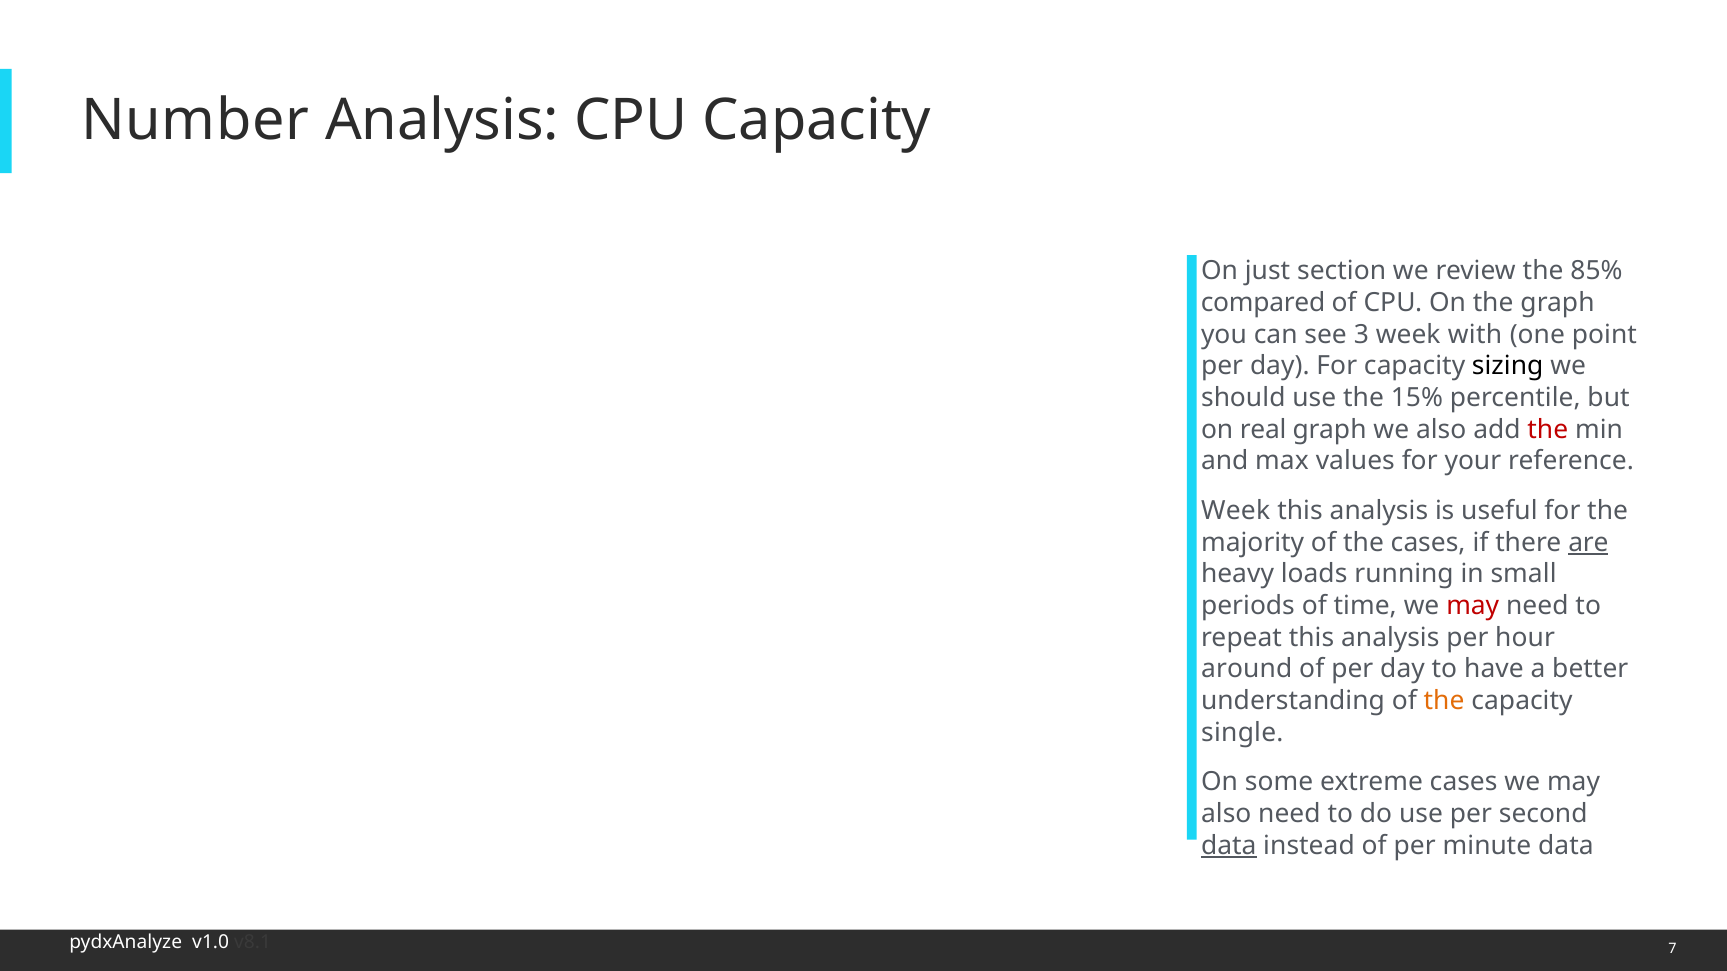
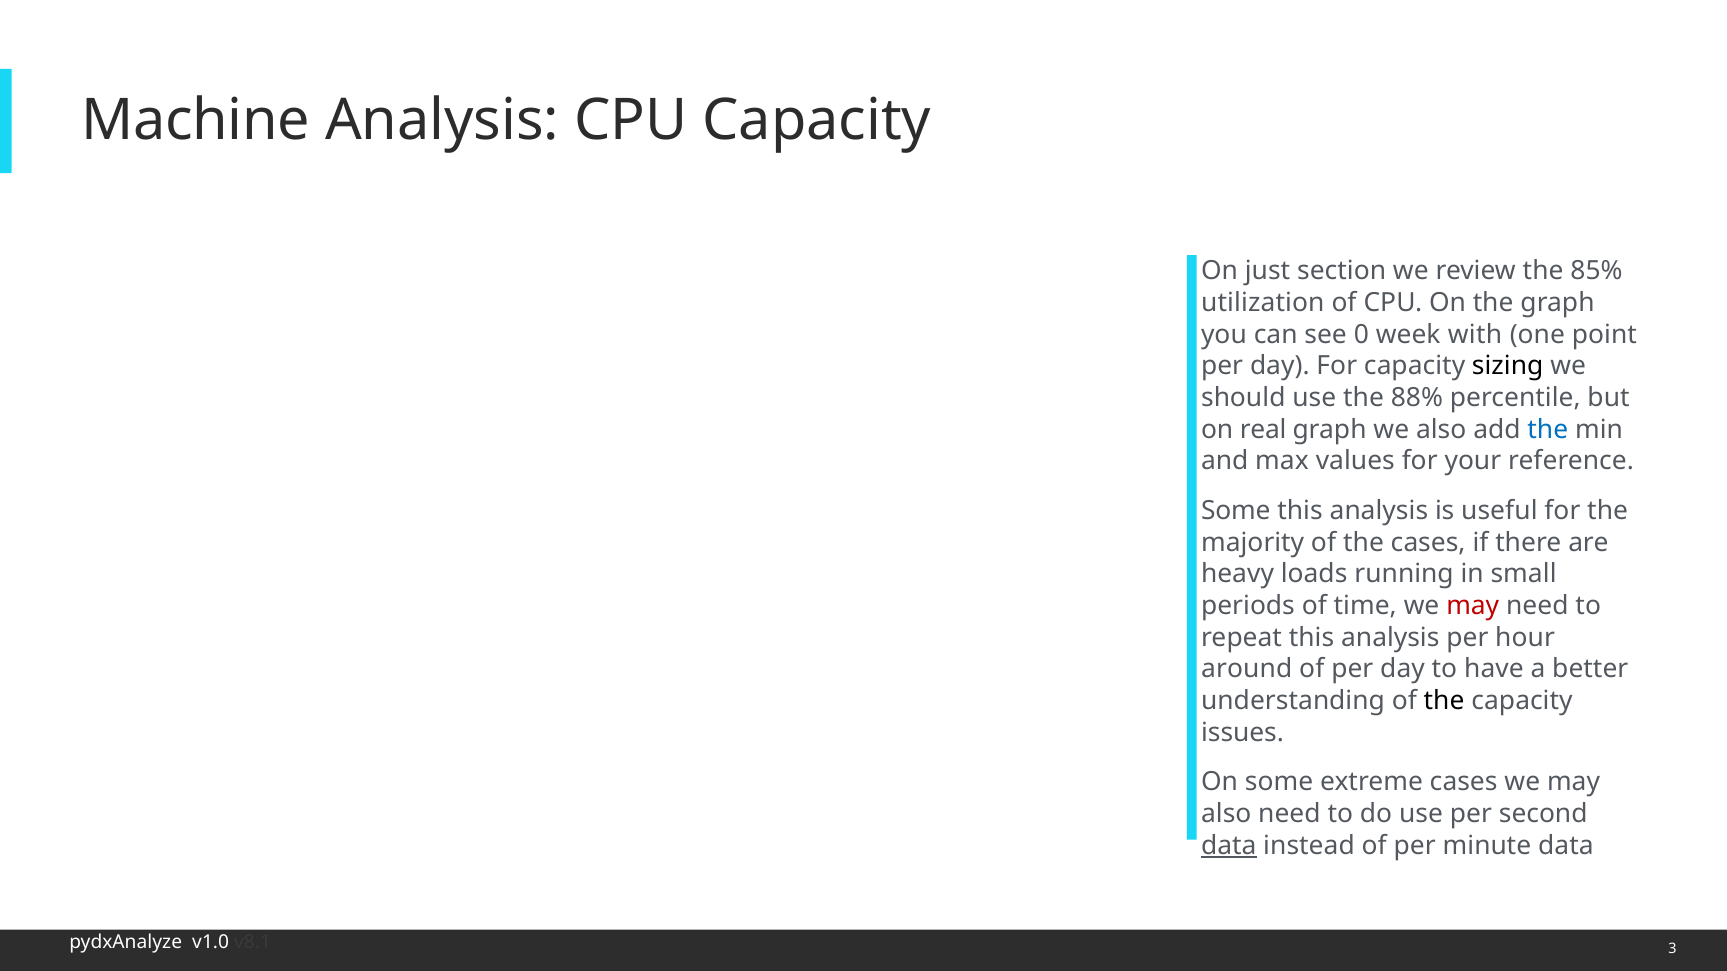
Number: Number -> Machine
compared: compared -> utilization
3: 3 -> 0
15%: 15% -> 88%
the at (1548, 430) colour: red -> blue
Week at (1236, 511): Week -> Some
are underline: present -> none
the at (1444, 701) colour: orange -> black
single: single -> issues
7: 7 -> 3
